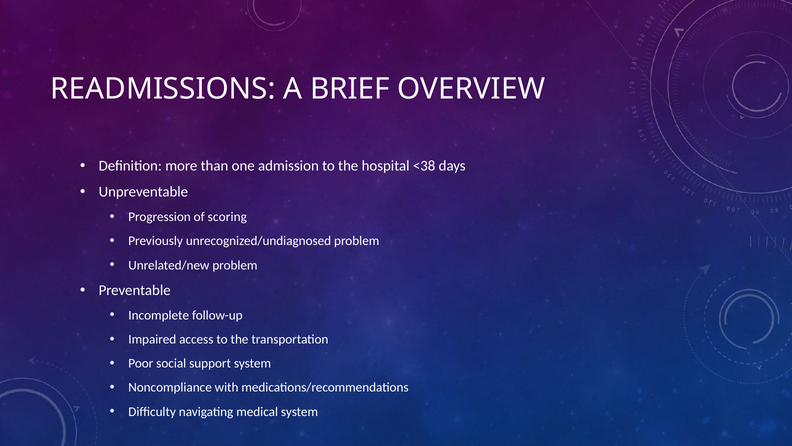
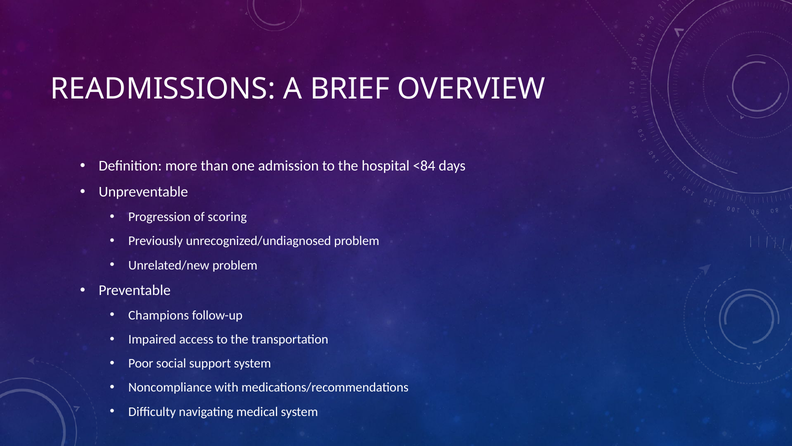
<38: <38 -> <84
Incomplete: Incomplete -> Champions
